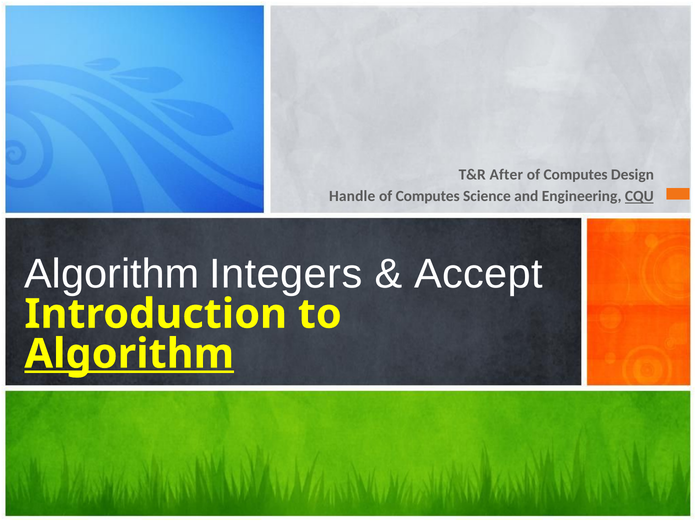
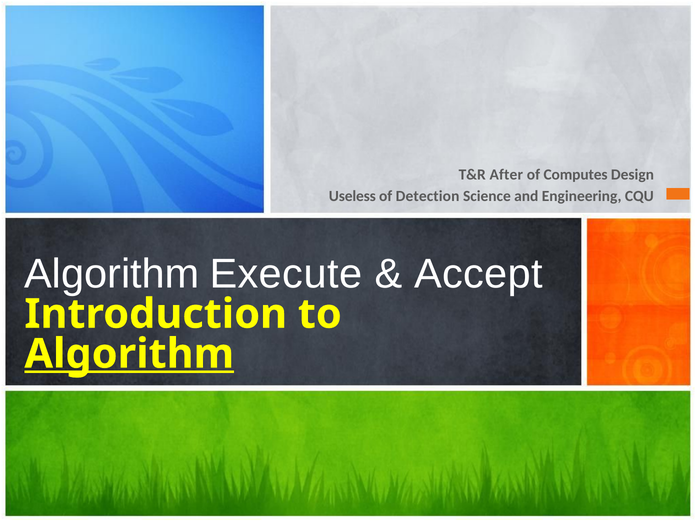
Handle: Handle -> Useless
Computes at (428, 196): Computes -> Detection
CQU underline: present -> none
Integers: Integers -> Execute
